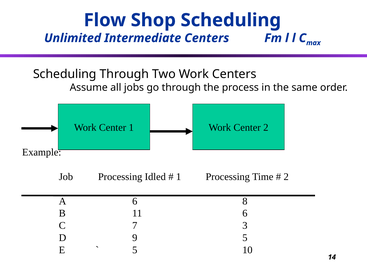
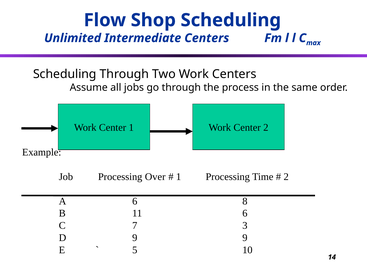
Idled: Idled -> Over
9 5: 5 -> 9
